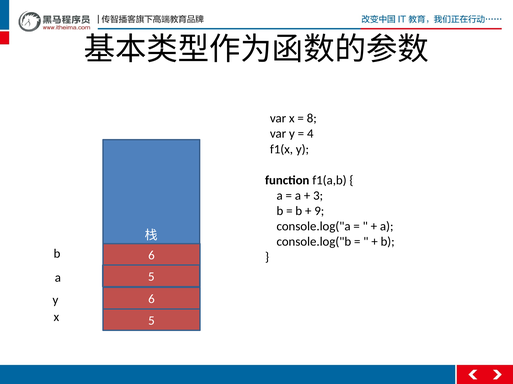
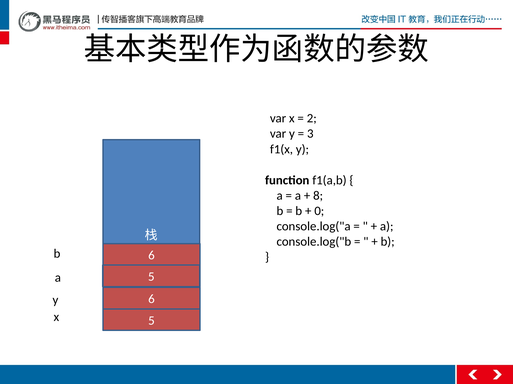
8: 8 -> 2
4: 4 -> 3
3: 3 -> 8
9: 9 -> 0
